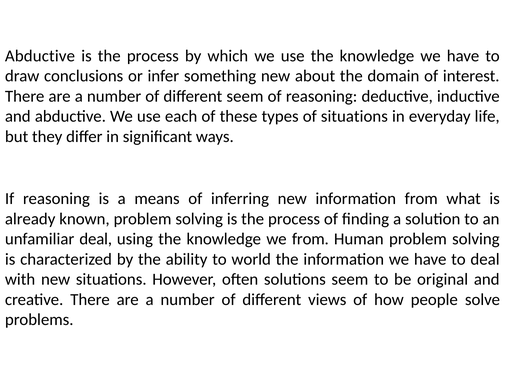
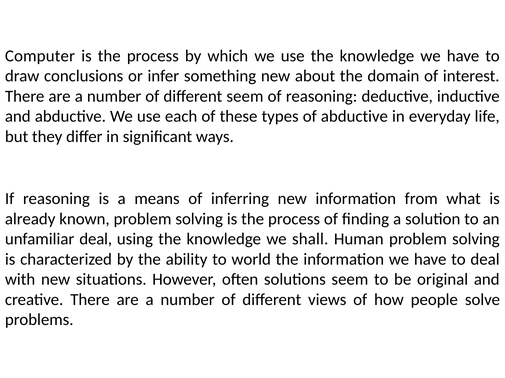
Abductive at (40, 56): Abductive -> Computer
of situations: situations -> abductive
we from: from -> shall
